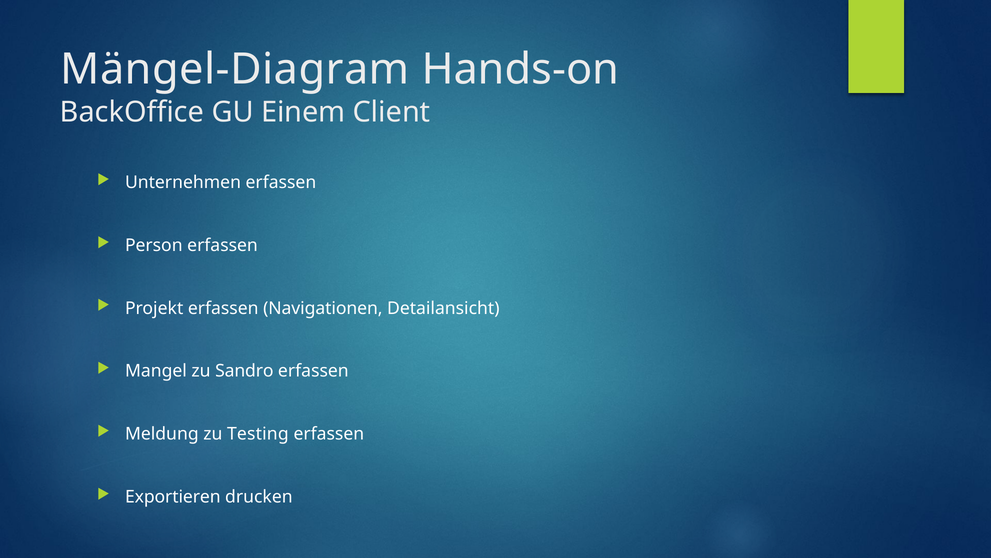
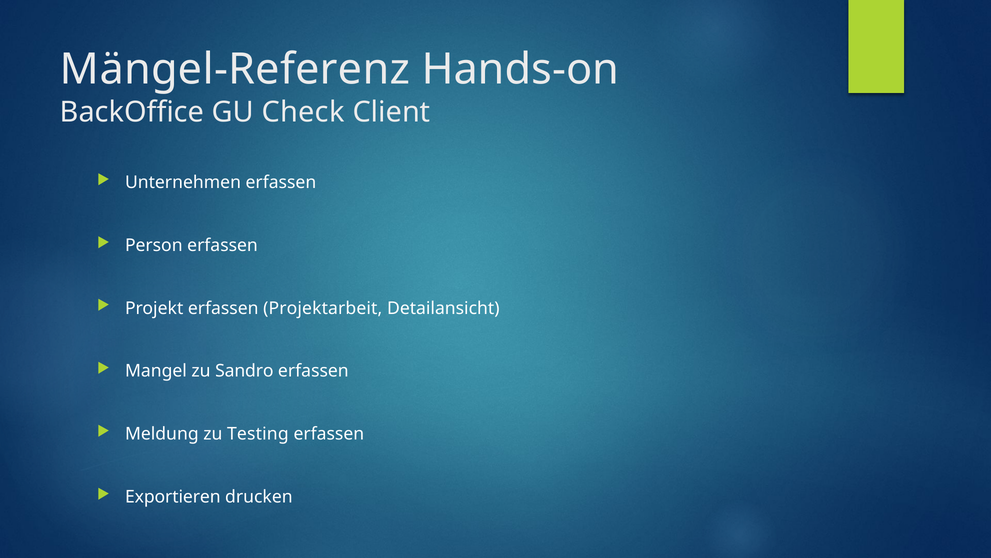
Mängel-Diagram: Mängel-Diagram -> Mängel-Referenz
Einem: Einem -> Check
Navigationen: Navigationen -> Projektarbeit
